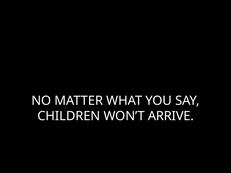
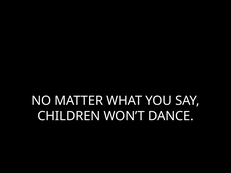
ARRIVE: ARRIVE -> DANCE
